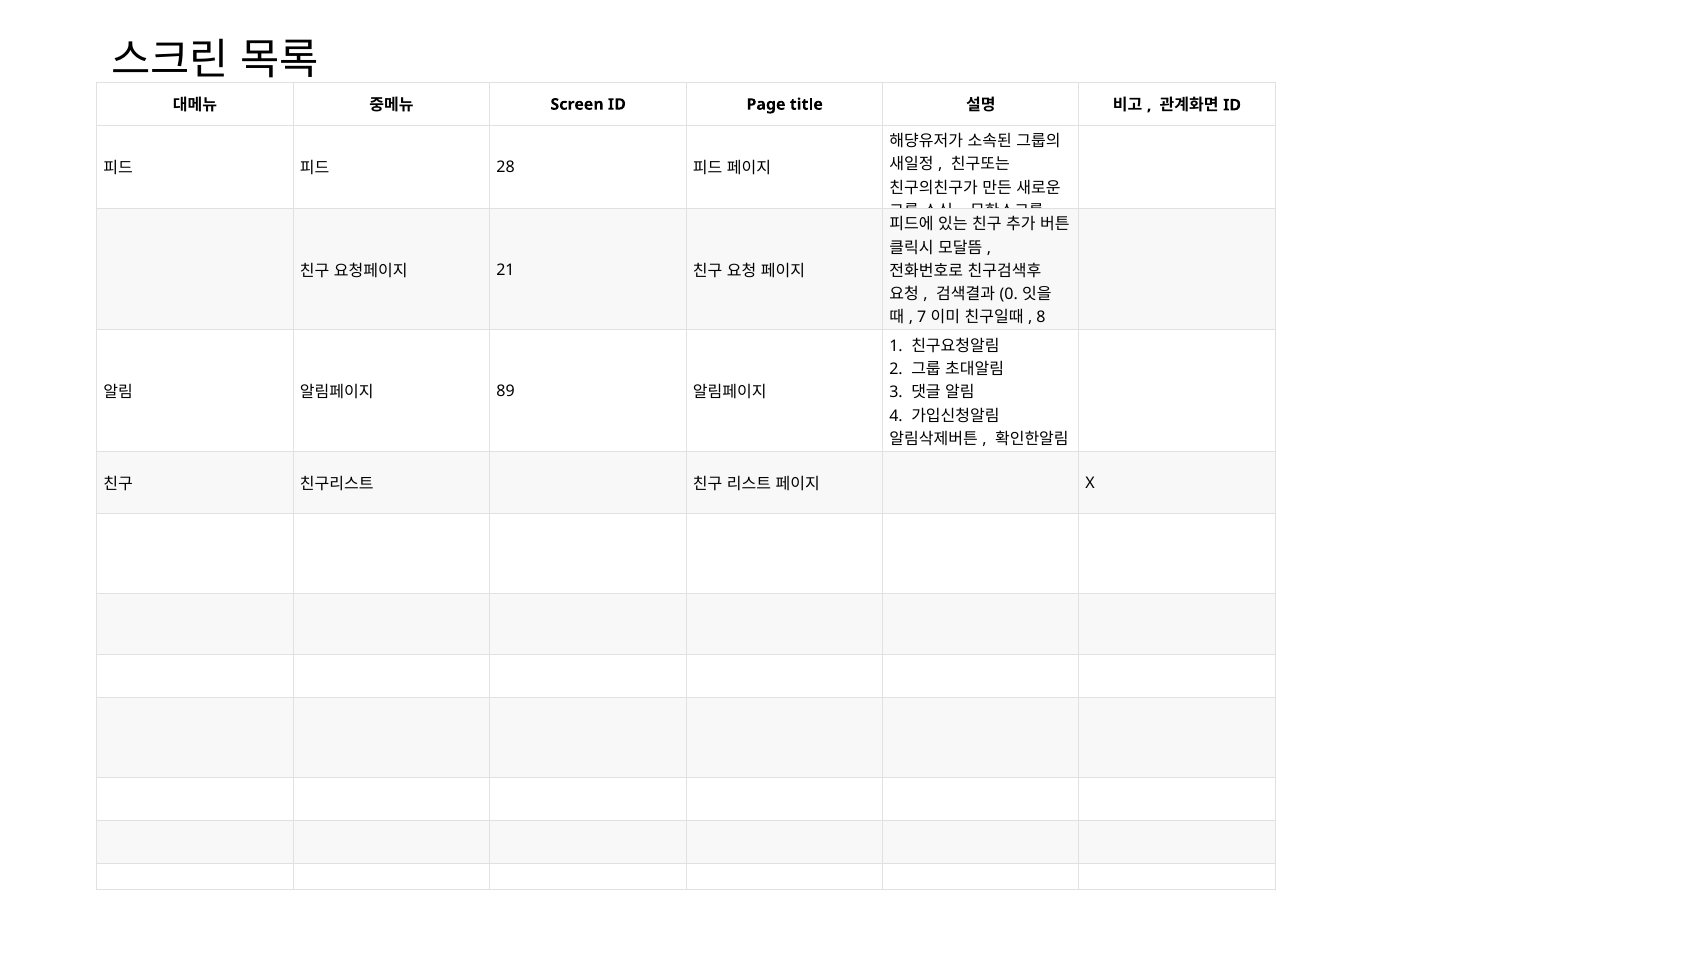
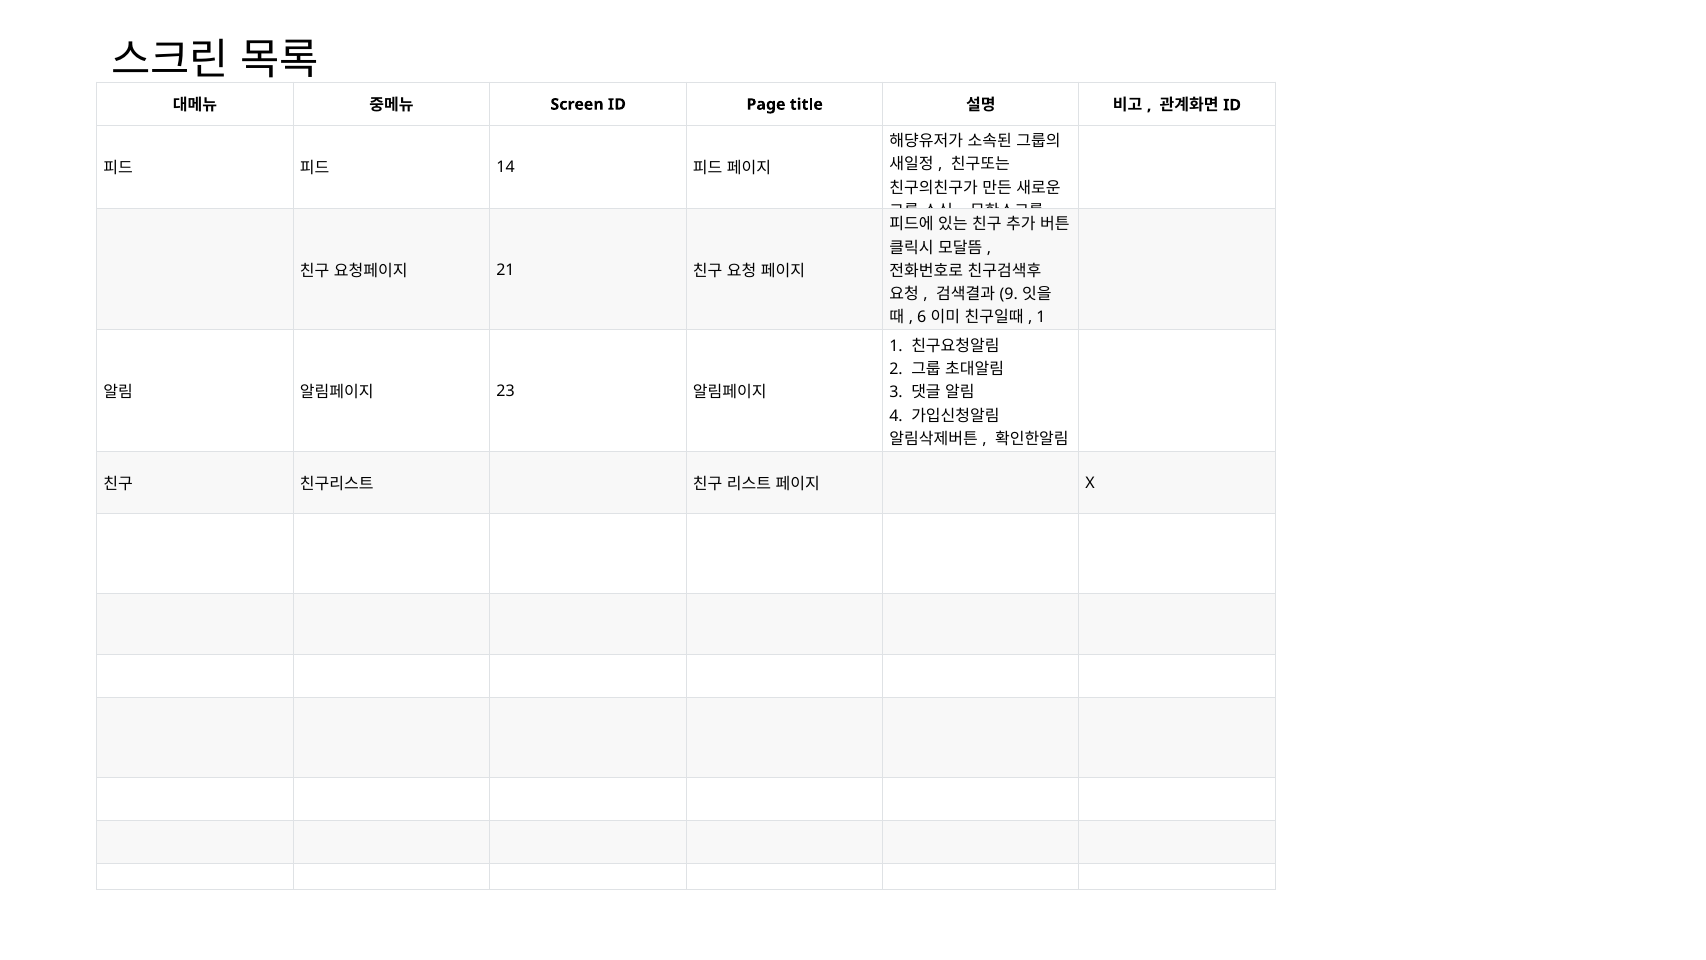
28: 28 -> 14
0: 0 -> 9
7: 7 -> 6
8 at (1041, 317): 8 -> 1
89: 89 -> 23
